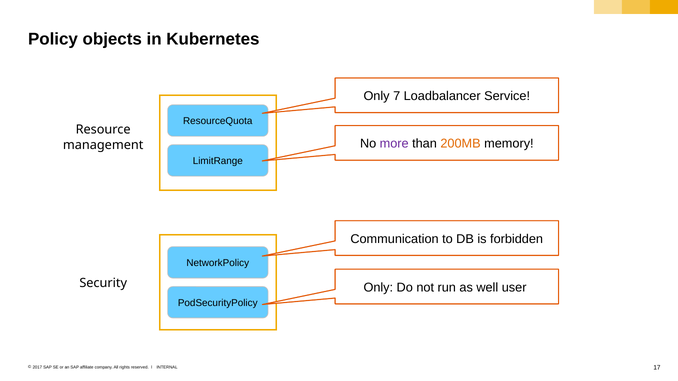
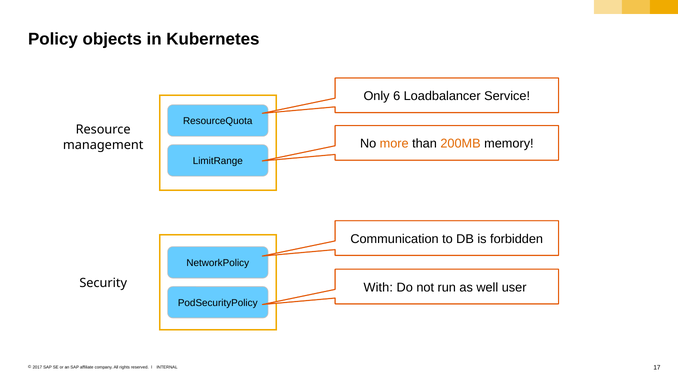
7: 7 -> 6
more colour: purple -> orange
Security Only: Only -> With
